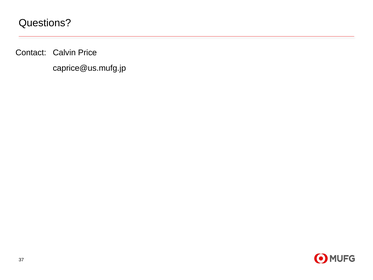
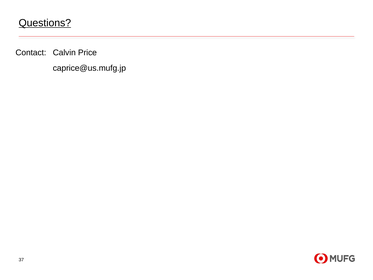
Questions underline: none -> present
